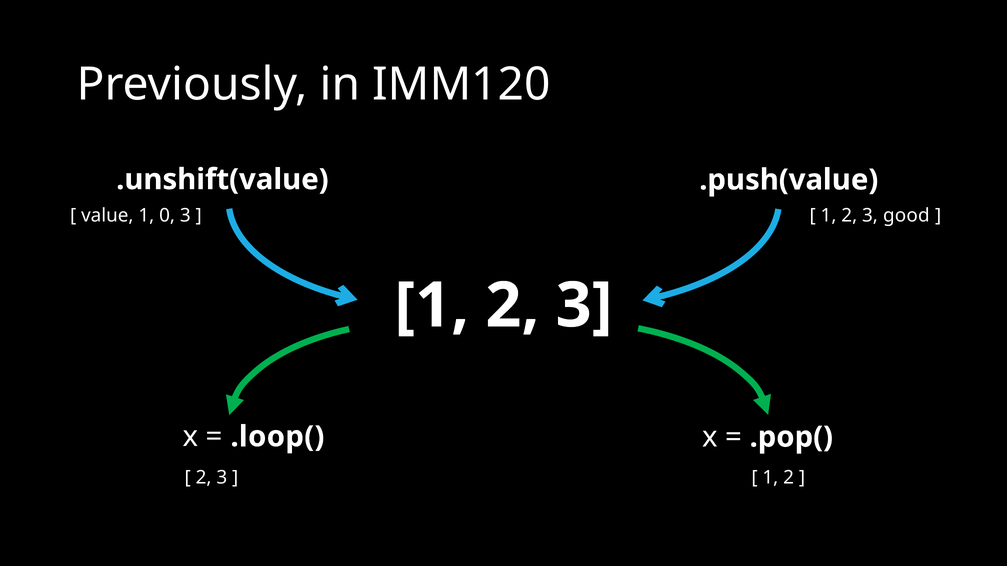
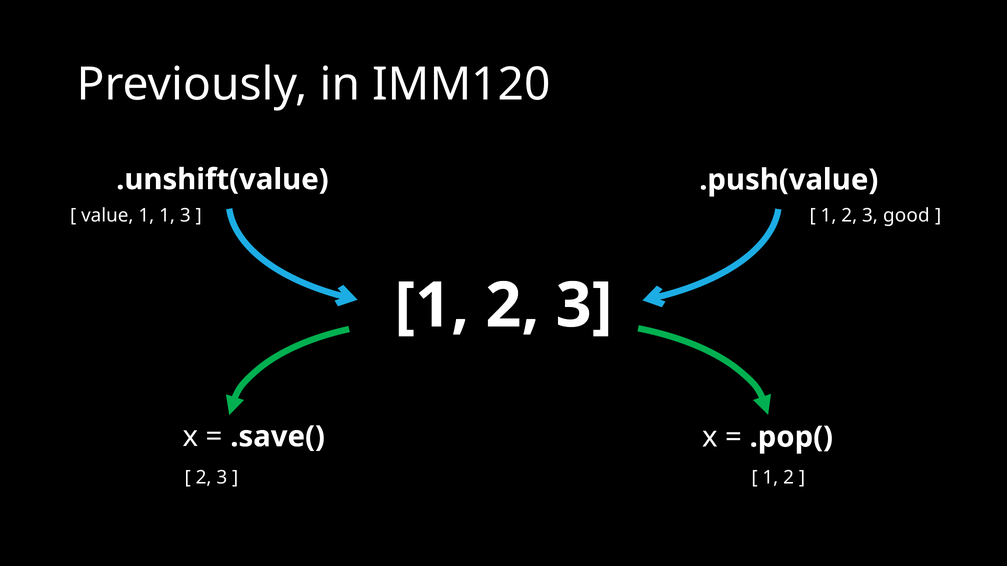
1 0: 0 -> 1
.loop(: .loop( -> .save(
